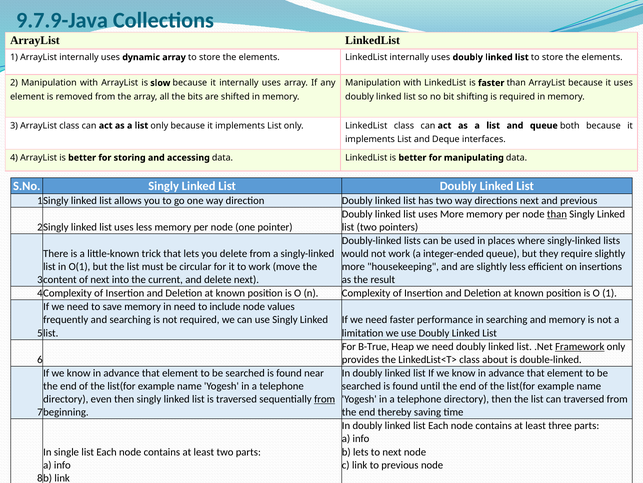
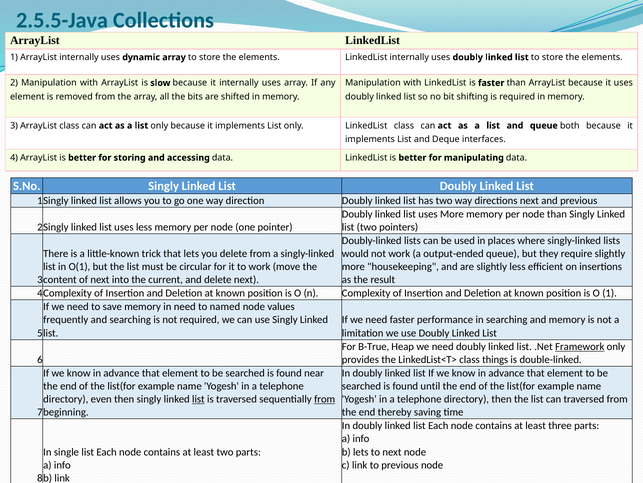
9.7.9-Java: 9.7.9-Java -> 2.5.5-Java
than at (557, 214) underline: present -> none
integer-ended: integer-ended -> output-ended
include: include -> named
about: about -> things
list at (198, 399) underline: none -> present
